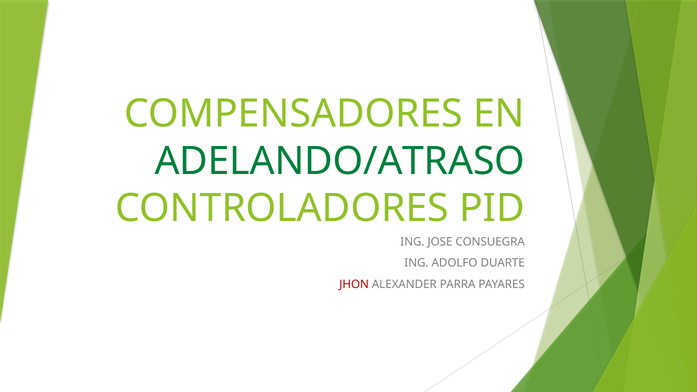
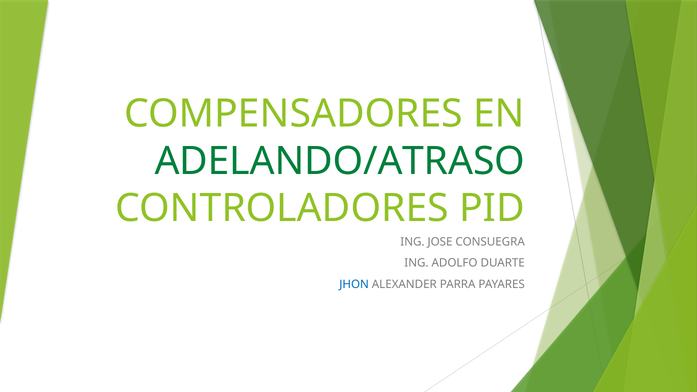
JHON colour: red -> blue
